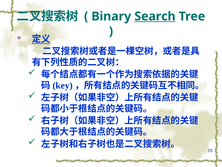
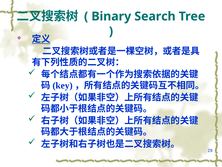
Search underline: present -> none
